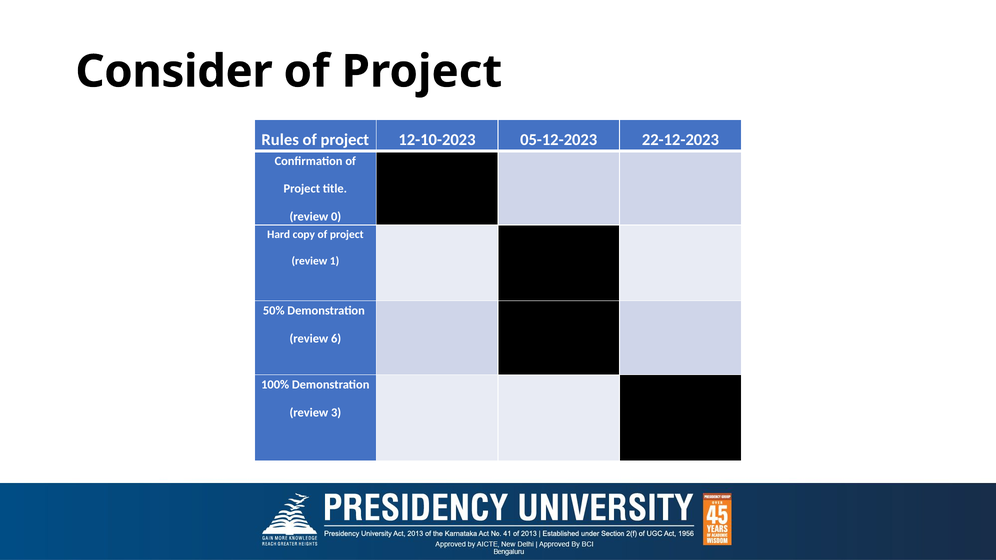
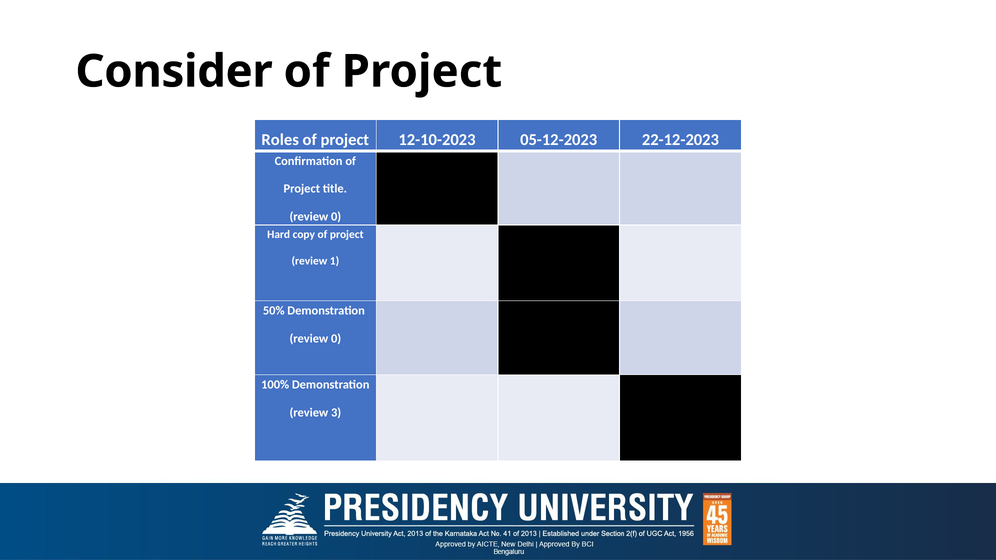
Rules: Rules -> Roles
6 at (336, 339): 6 -> 0
